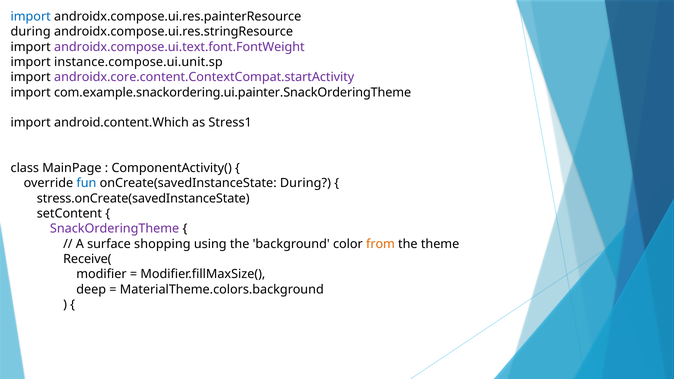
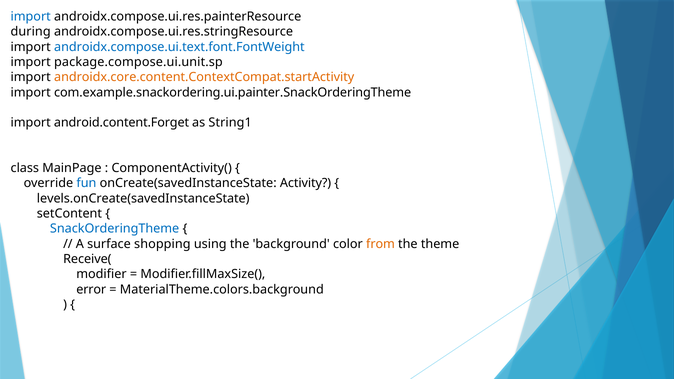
androidx.compose.ui.text.font.FontWeight colour: purple -> blue
instance.compose.ui.unit.sp: instance.compose.ui.unit.sp -> package.compose.ui.unit.sp
androidx.core.content.ContextCompat.startActivity colour: purple -> orange
android.content.Which: android.content.Which -> android.content.Forget
Stress1: Stress1 -> String1
onCreate(savedInstanceState During: During -> Activity
stress.onCreate(savedInstanceState: stress.onCreate(savedInstanceState -> levels.onCreate(savedInstanceState
SnackOrderingTheme colour: purple -> blue
deep: deep -> error
